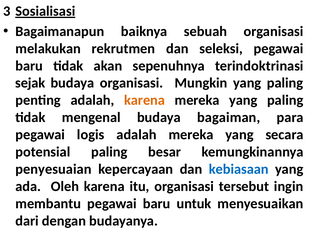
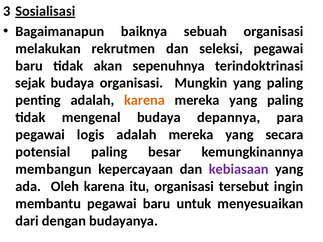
bagaiman: bagaiman -> depannya
penyesuaian: penyesuaian -> membangun
kebiasaan colour: blue -> purple
